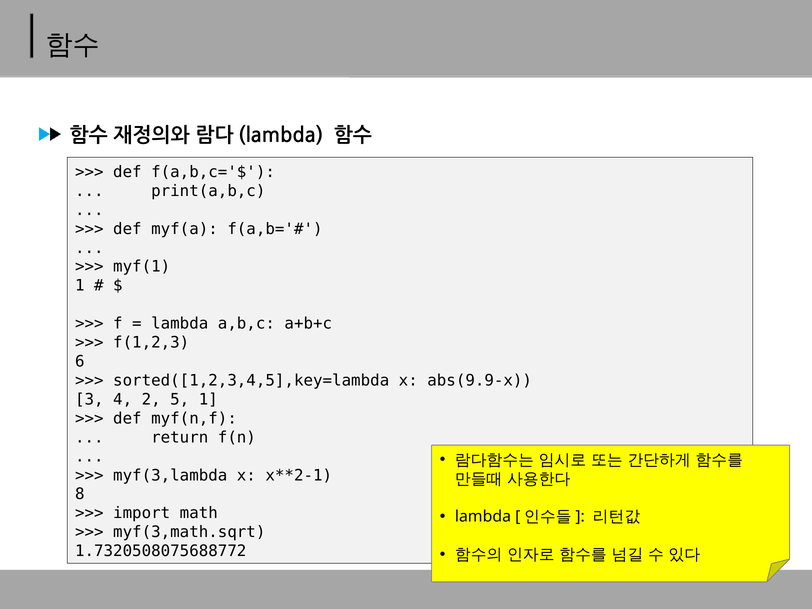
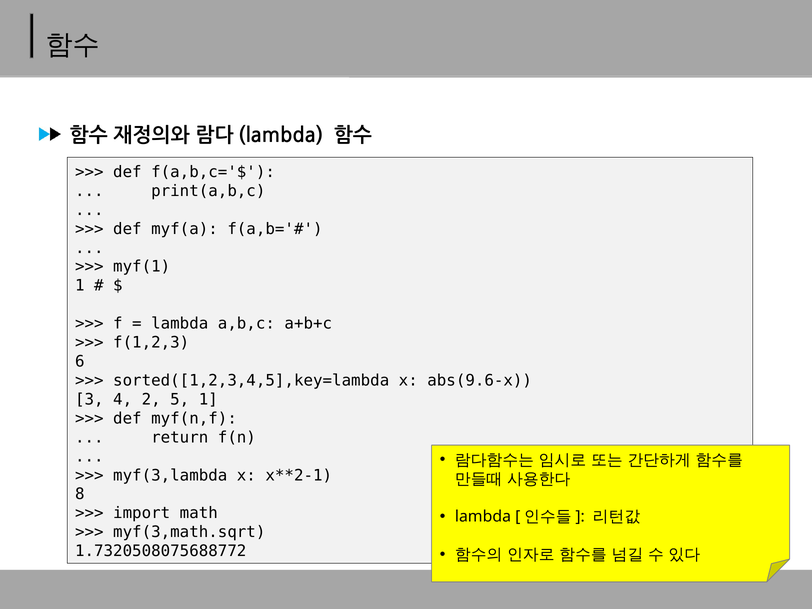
abs(9.9-x: abs(9.9-x -> abs(9.6-x
